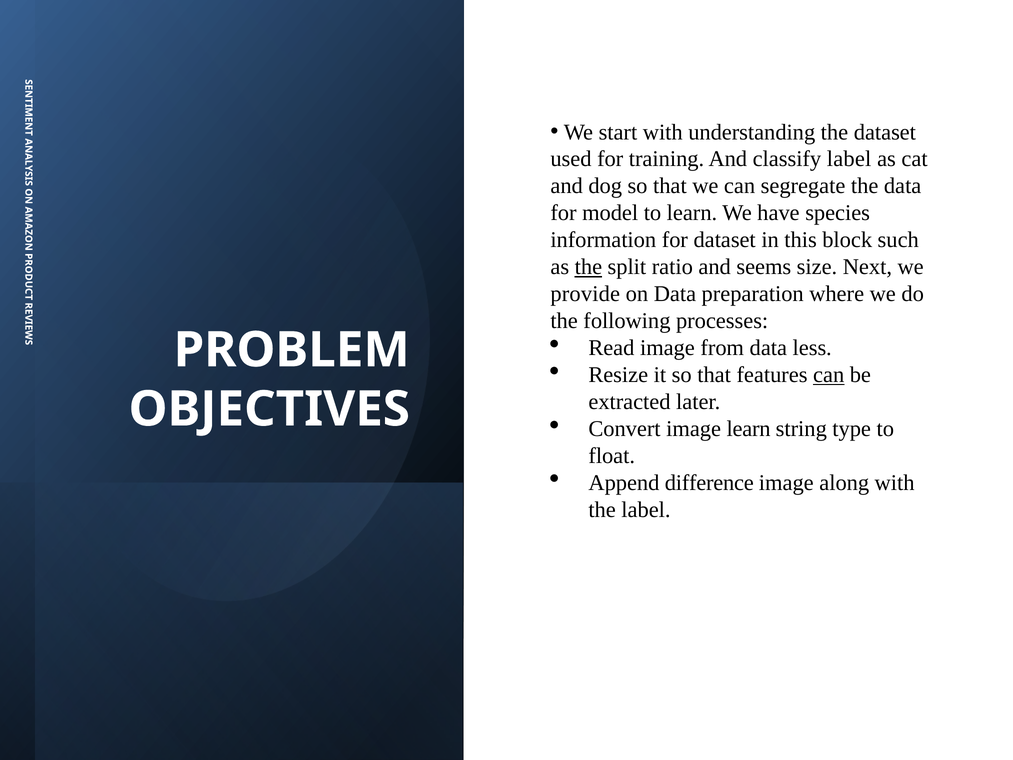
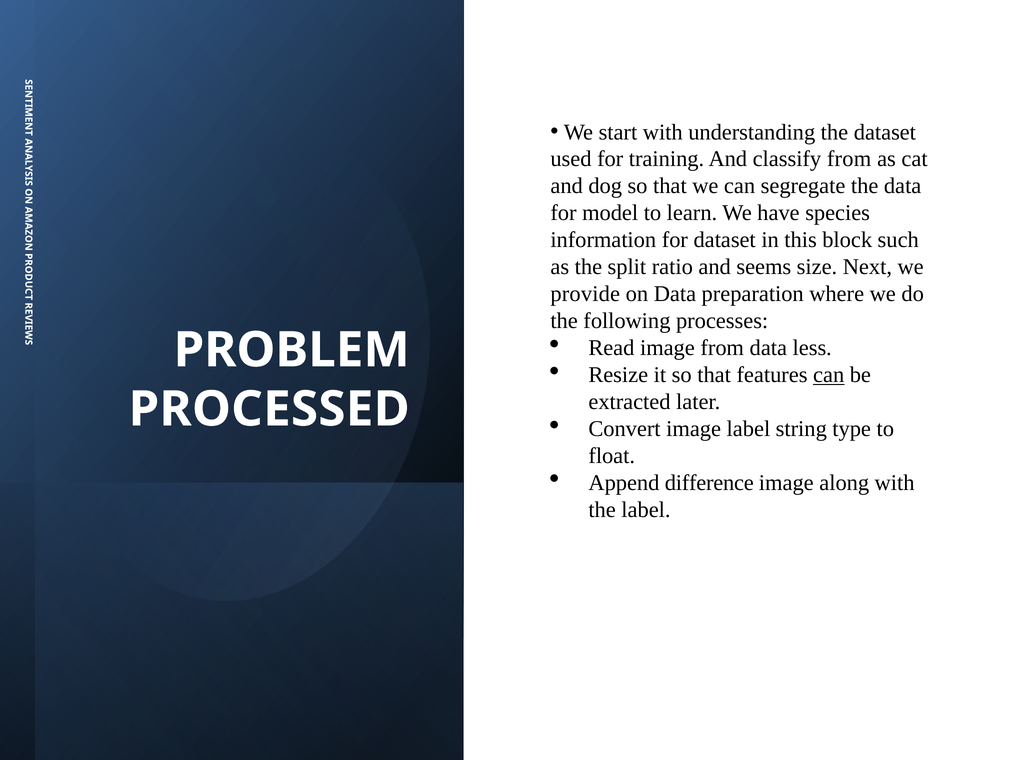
classify label: label -> from
the at (588, 267) underline: present -> none
OBJECTIVES: OBJECTIVES -> PROCESSED
image learn: learn -> label
